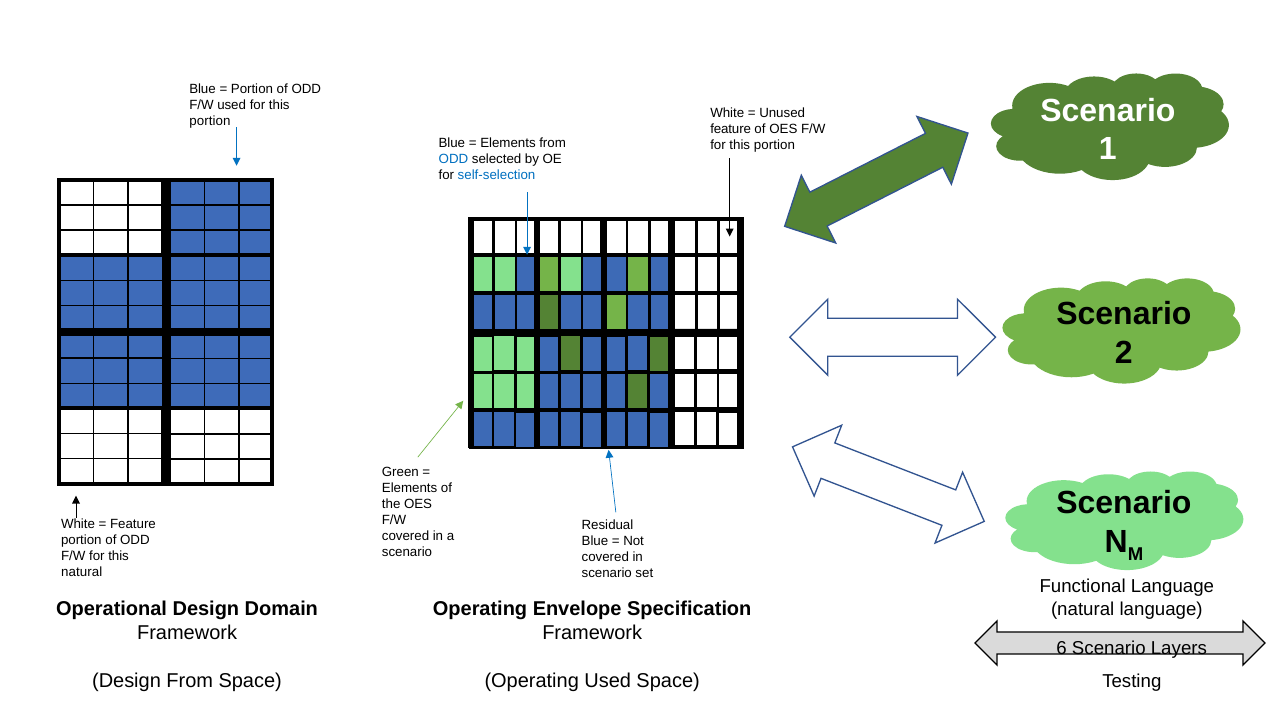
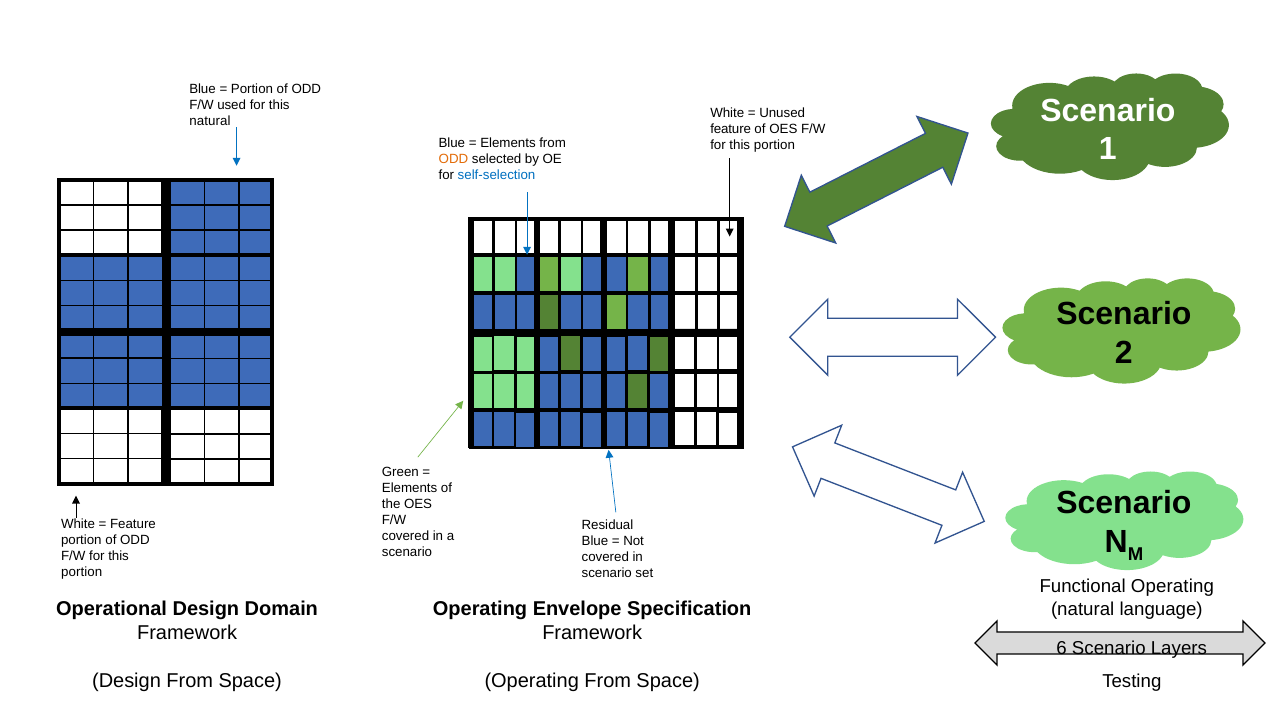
portion at (210, 121): portion -> natural
ODD at (453, 159) colour: blue -> orange
natural at (82, 573): natural -> portion
Functional Language: Language -> Operating
Operating Used: Used -> From
